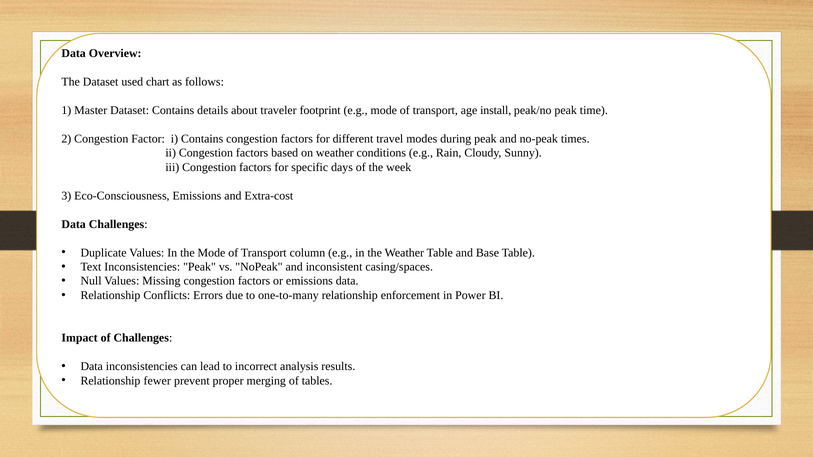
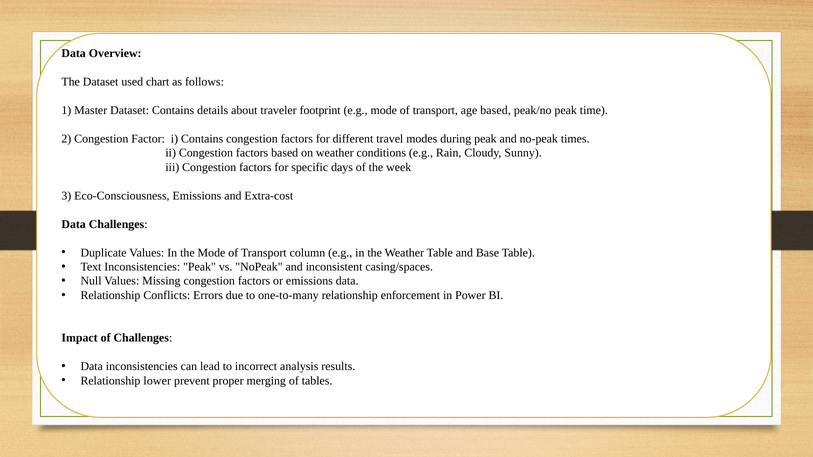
age install: install -> based
fewer: fewer -> lower
